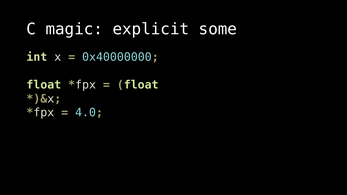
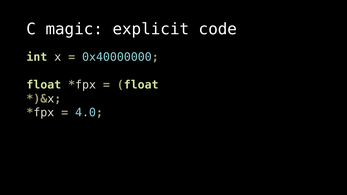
some: some -> code
